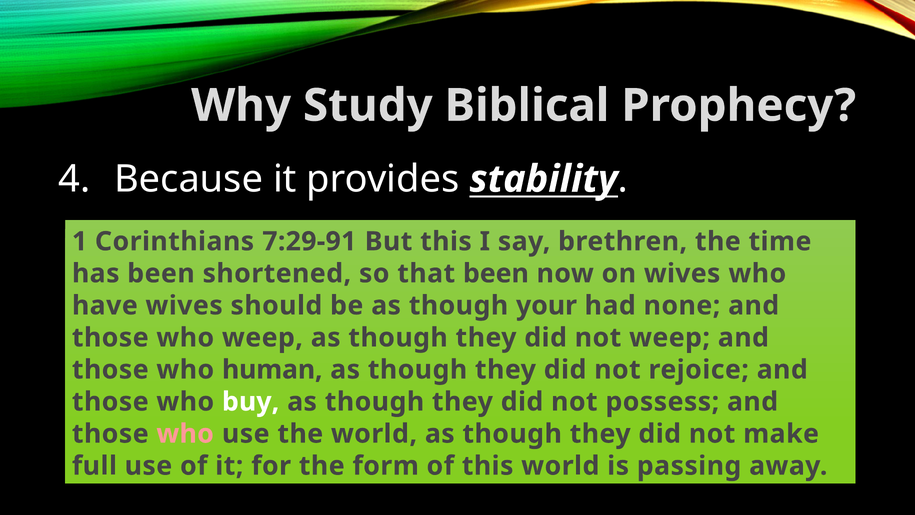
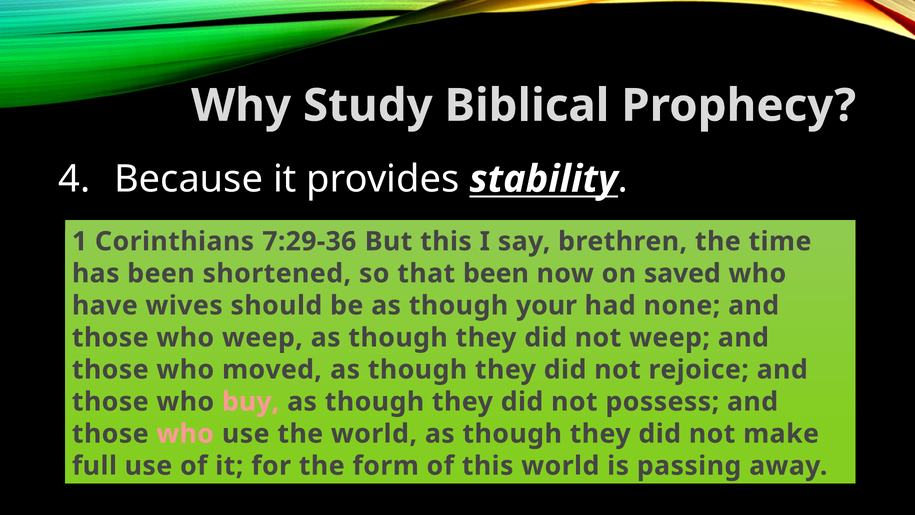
7:29-91: 7:29-91 -> 7:29-36
on wives: wives -> saved
human: human -> moved
buy colour: white -> pink
